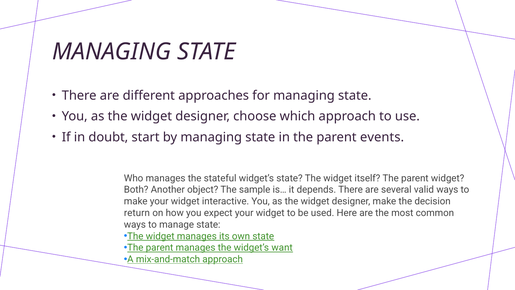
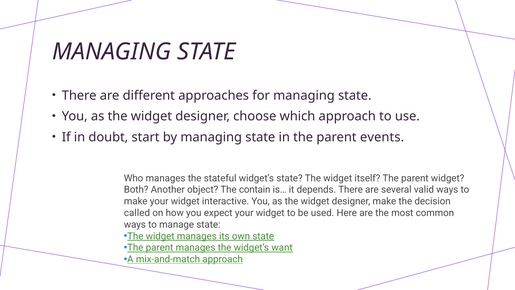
sample: sample -> contain
return: return -> called
